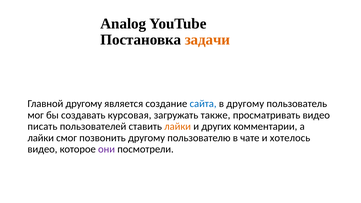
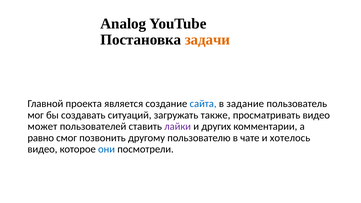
Главной другому: другому -> проекта
в другому: другому -> задание
курсовая: курсовая -> ситуаций
писать: писать -> может
лайки at (178, 127) colour: orange -> purple
лайки at (41, 138): лайки -> равно
они colour: purple -> blue
